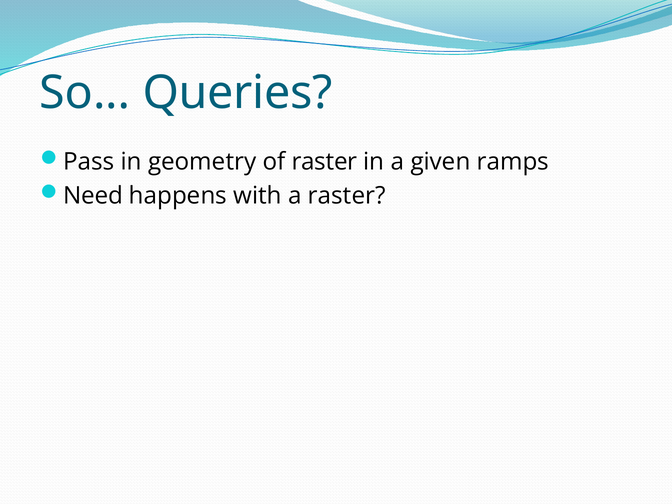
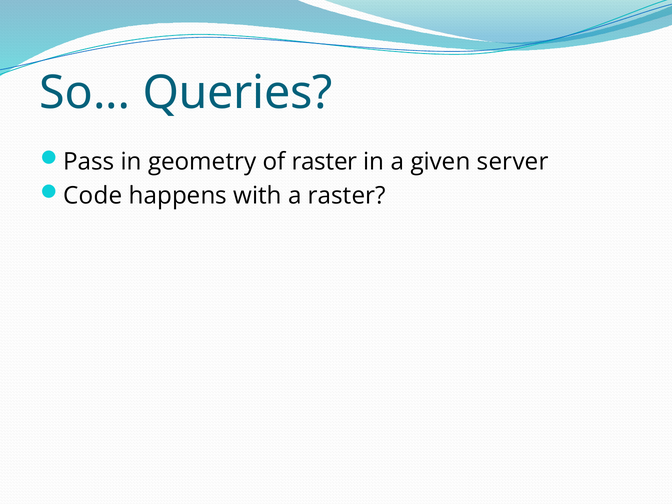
ramps: ramps -> server
Need: Need -> Code
